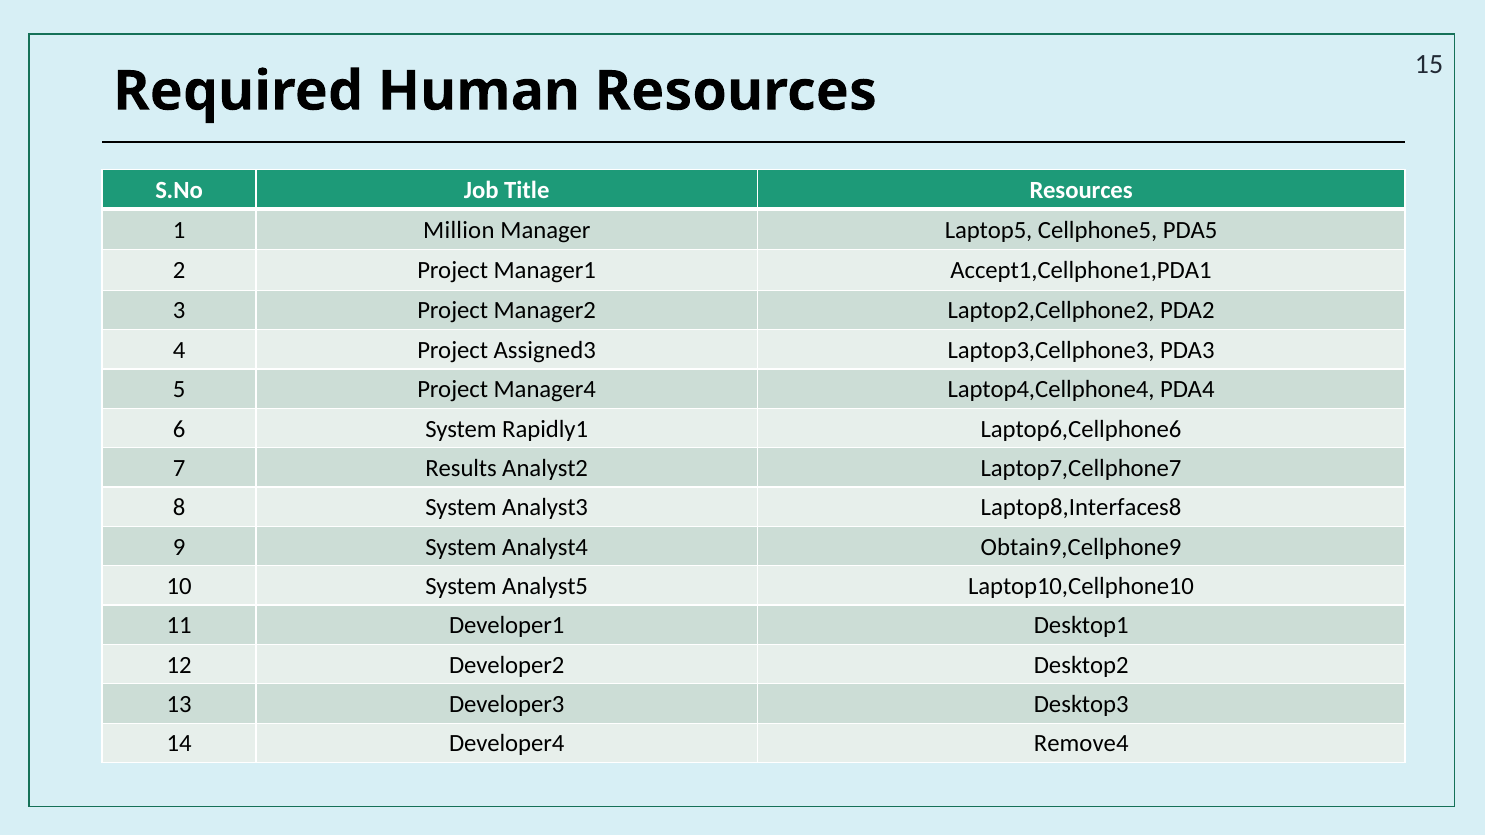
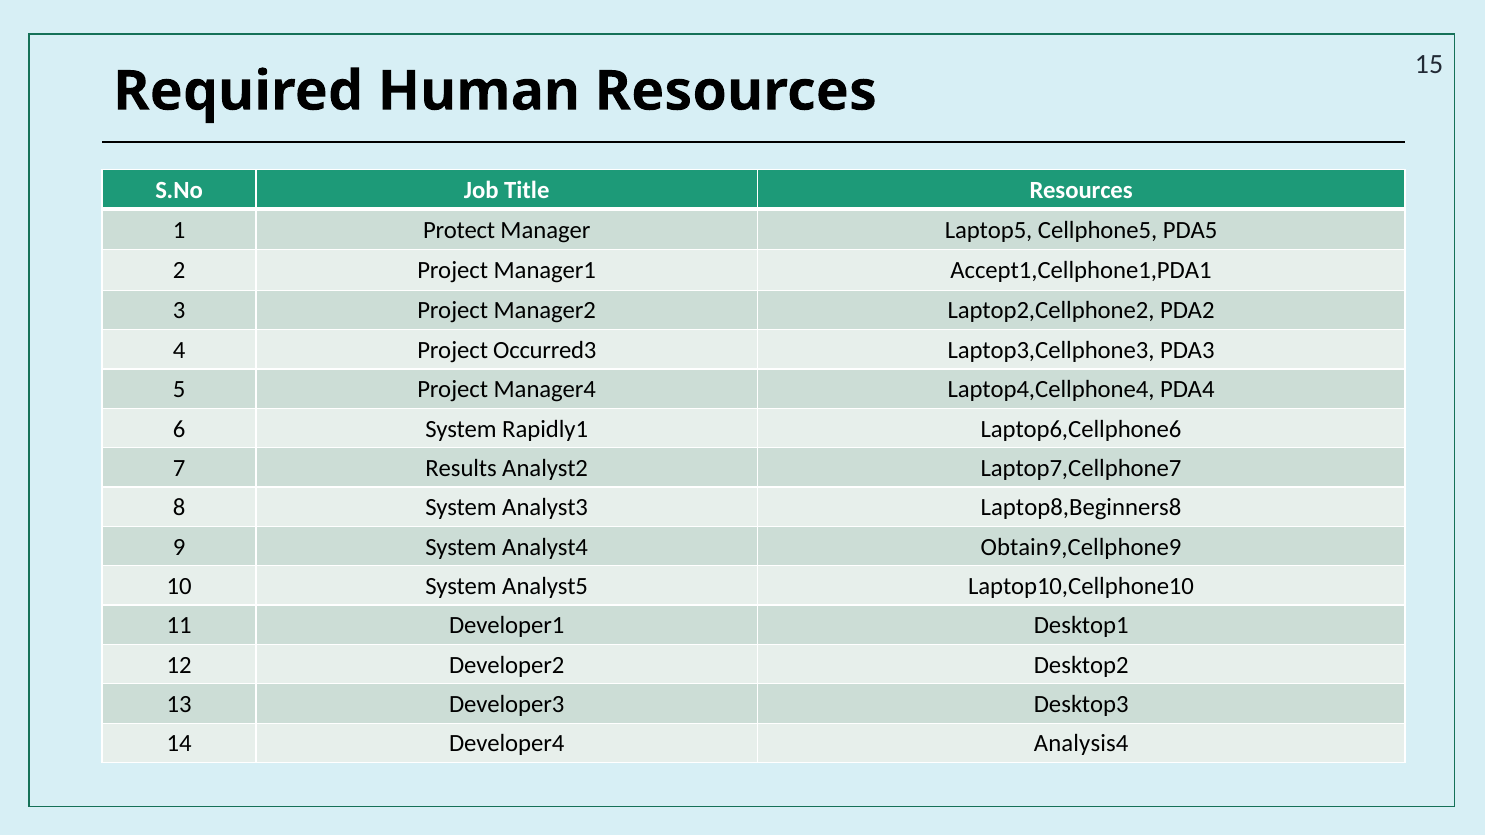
Million: Million -> Protect
Assigned3: Assigned3 -> Occurred3
Laptop8,Interfaces8: Laptop8,Interfaces8 -> Laptop8,Beginners8
Remove4: Remove4 -> Analysis4
